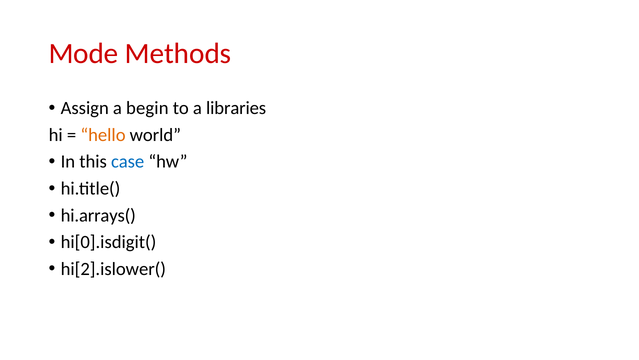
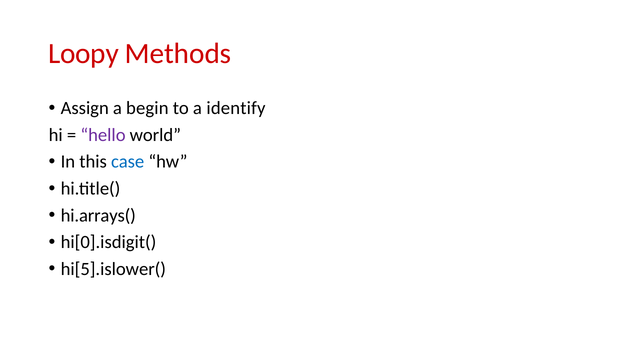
Mode: Mode -> Loopy
libraries: libraries -> identify
hello colour: orange -> purple
hi[2].islower(: hi[2].islower( -> hi[5].islower(
